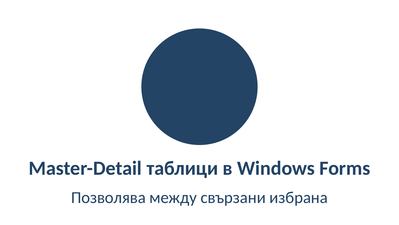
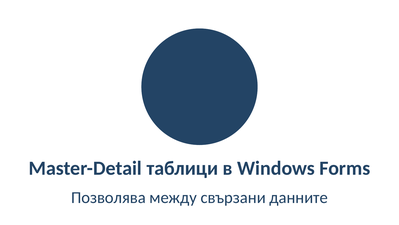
избрана: избрана -> данните
